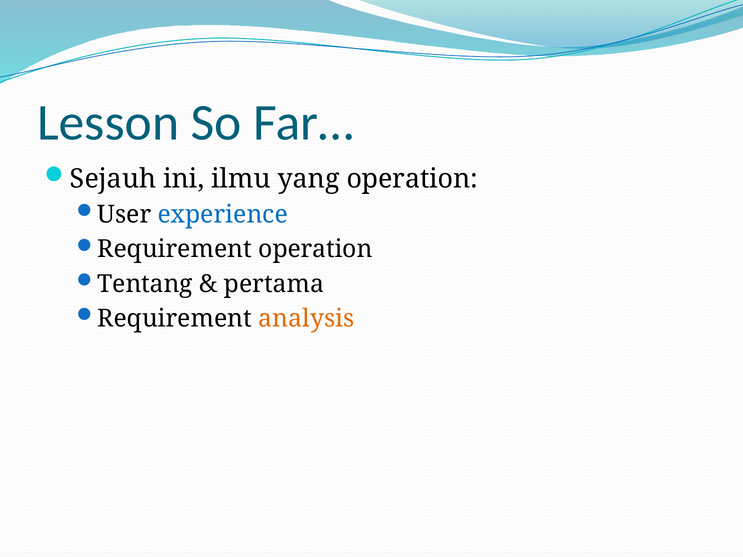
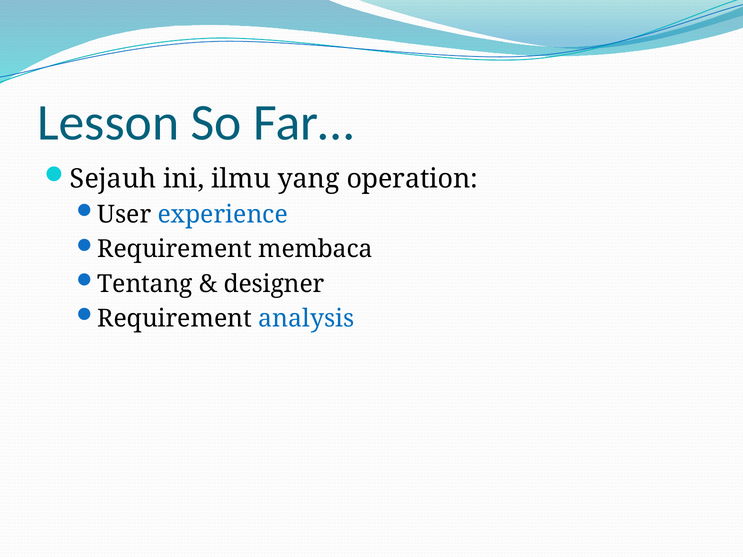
Requirement operation: operation -> membaca
pertama: pertama -> designer
analysis colour: orange -> blue
